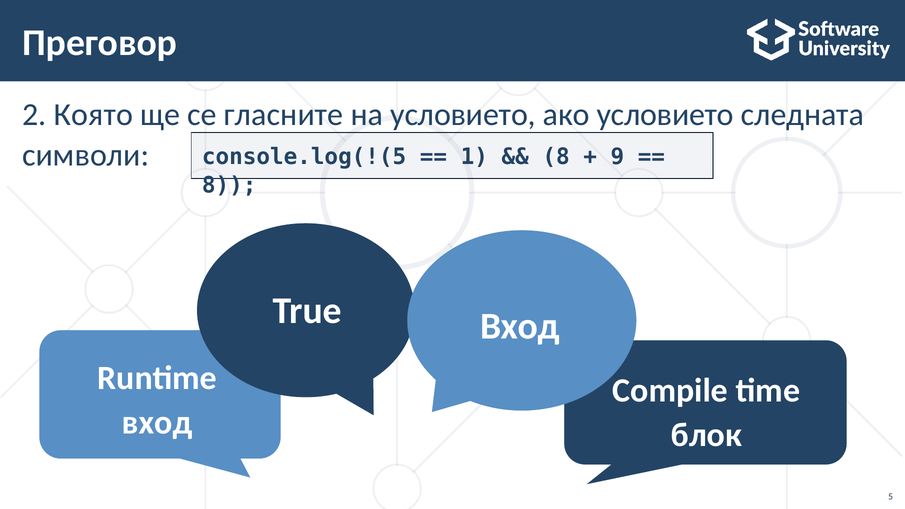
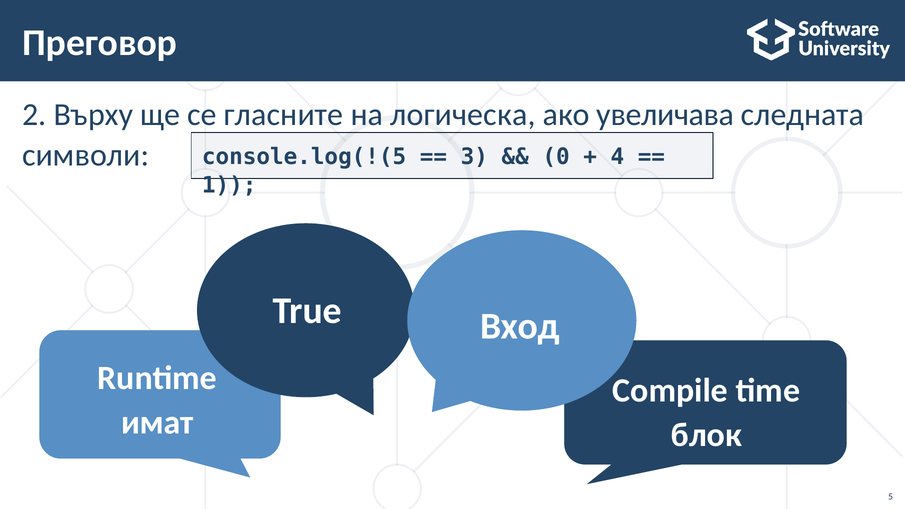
Която: Която -> Върху
на условието: условието -> логическа
ако условието: условието -> увеличава
1: 1 -> 3
8 at (556, 157): 8 -> 0
9: 9 -> 4
8 at (229, 185): 8 -> 1
вход at (157, 423): вход -> имат
